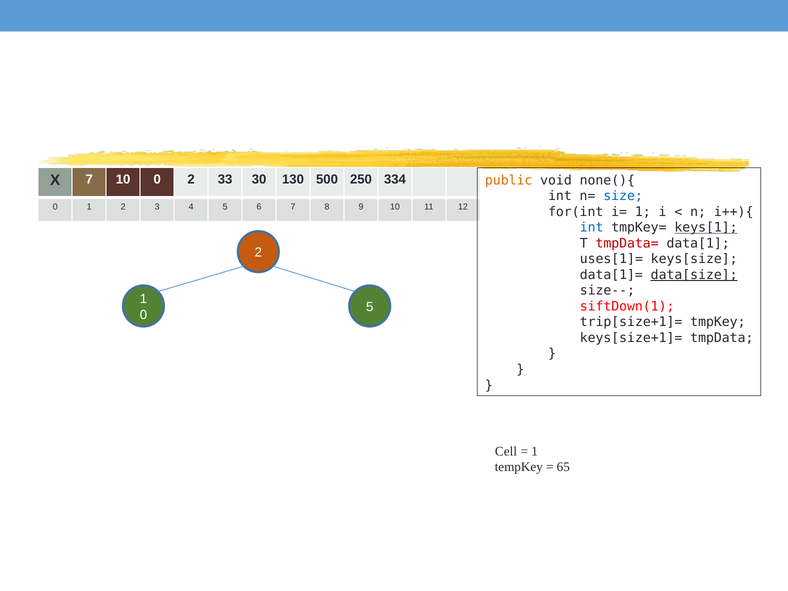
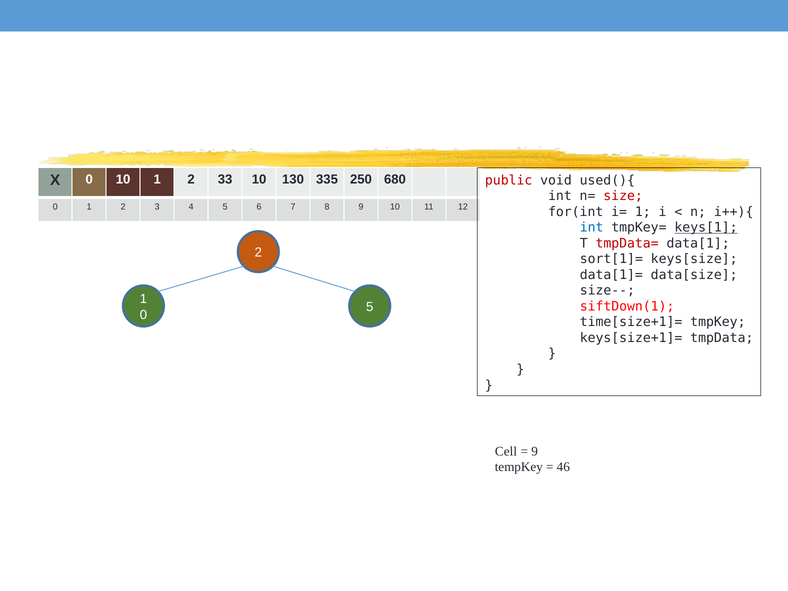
X 7: 7 -> 0
10 0: 0 -> 1
33 30: 30 -> 10
500: 500 -> 335
334: 334 -> 680
public colour: orange -> red
none(){: none(){ -> used(){
size colour: blue -> red
uses[1]=: uses[1]= -> sort[1]=
data[size underline: present -> none
trip[size+1]=: trip[size+1]= -> time[size+1]=
1 at (535, 451): 1 -> 9
65: 65 -> 46
